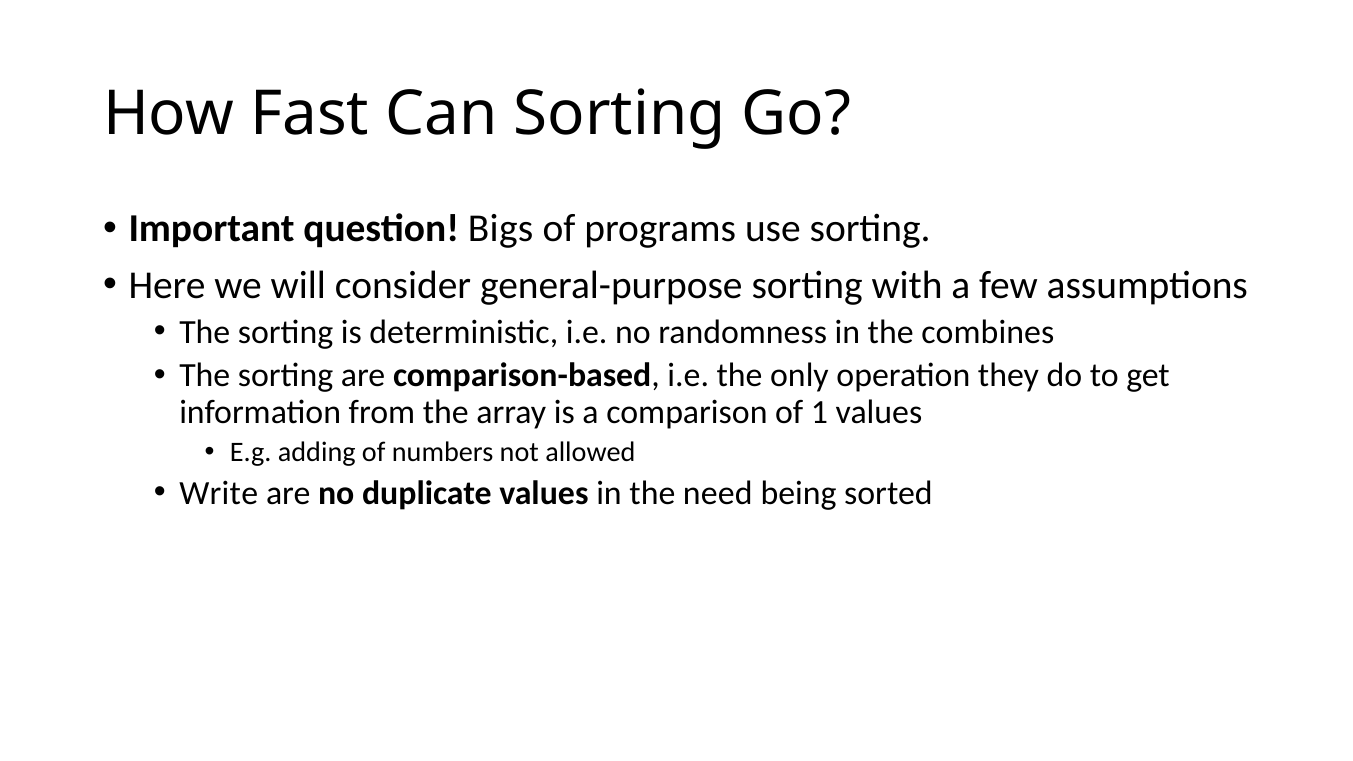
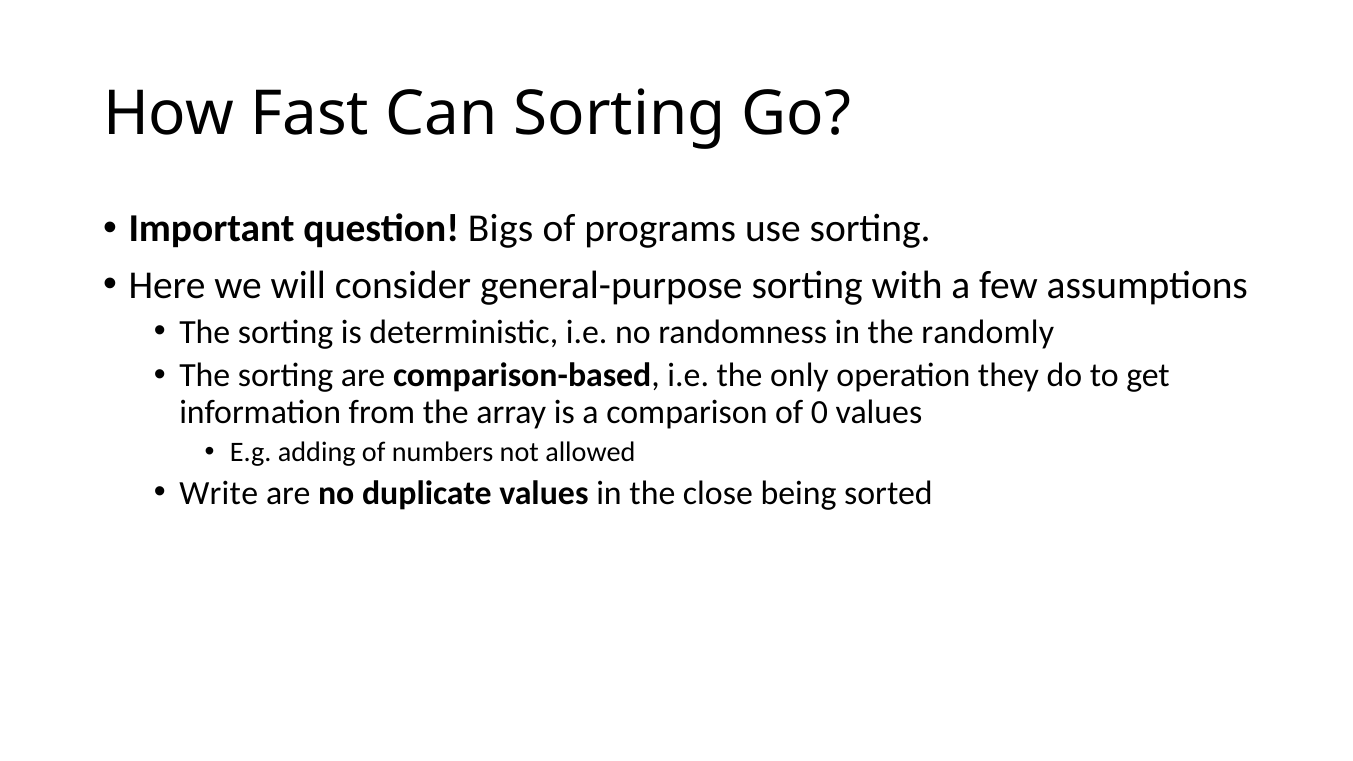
combines: combines -> randomly
1: 1 -> 0
need: need -> close
